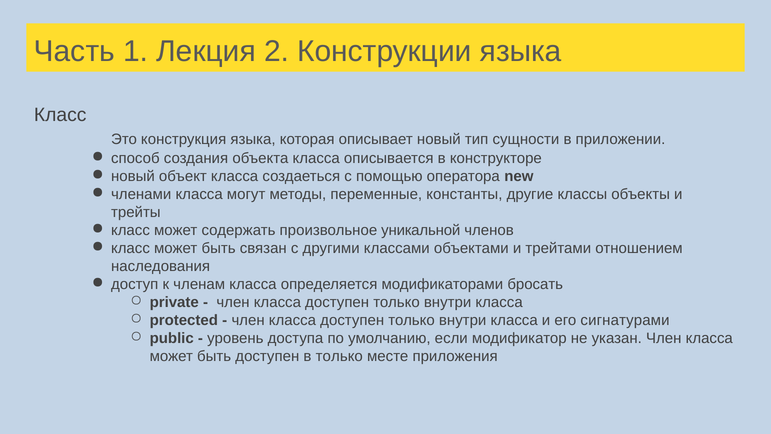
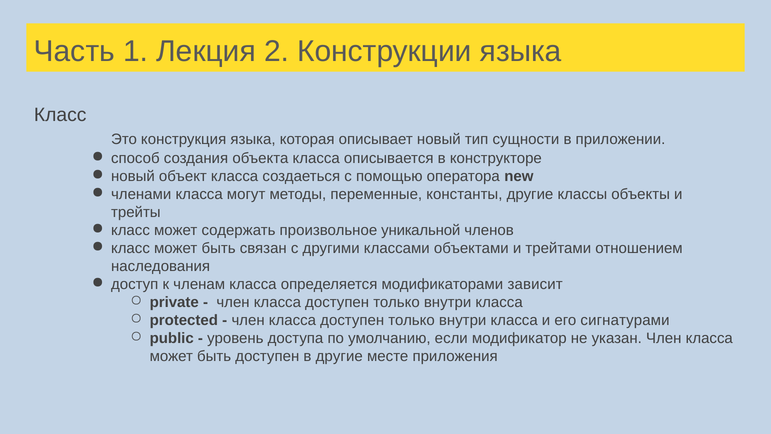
бросать: бросать -> зависит
в только: только -> другие
